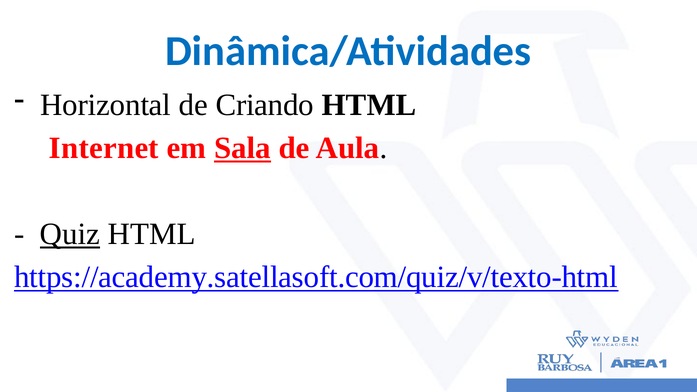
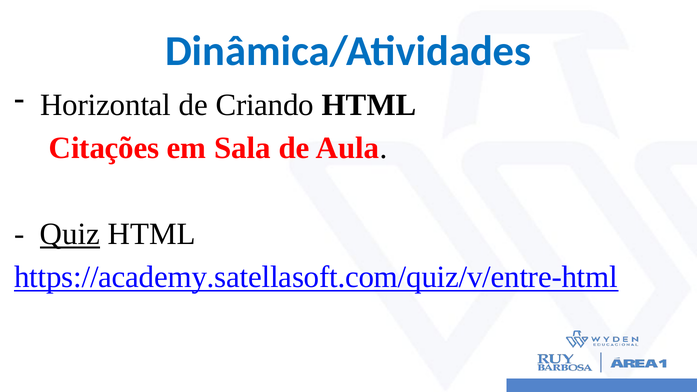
Internet: Internet -> Citações
Sala underline: present -> none
https://academy.satellasoft.com/quiz/v/texto-html: https://academy.satellasoft.com/quiz/v/texto-html -> https://academy.satellasoft.com/quiz/v/entre-html
